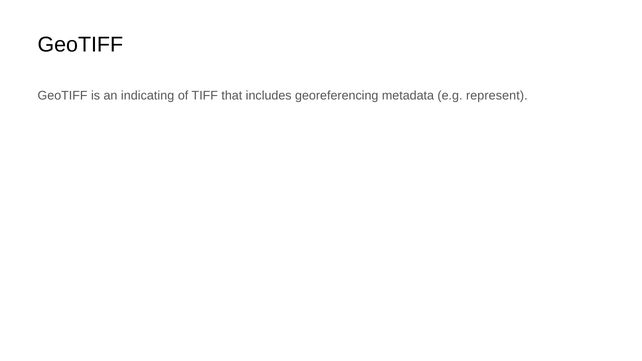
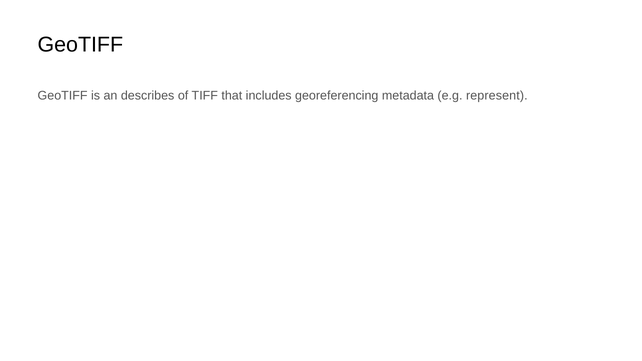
indicating: indicating -> describes
